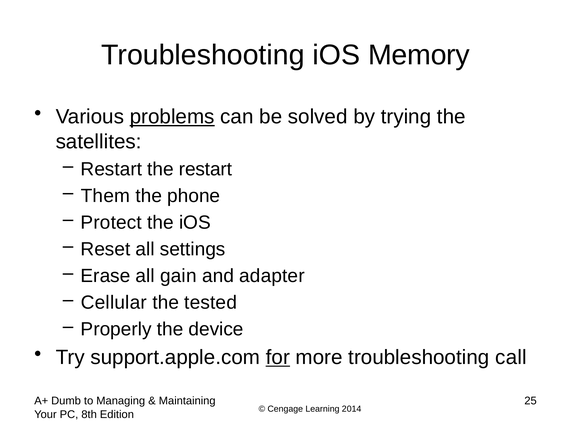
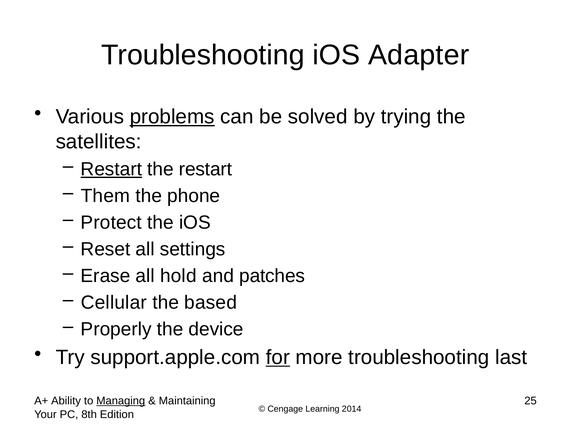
Memory: Memory -> Adapter
Restart at (111, 169) underline: none -> present
gain: gain -> hold
adapter: adapter -> patches
tested: tested -> based
call: call -> last
Dumb: Dumb -> Ability
Managing underline: none -> present
